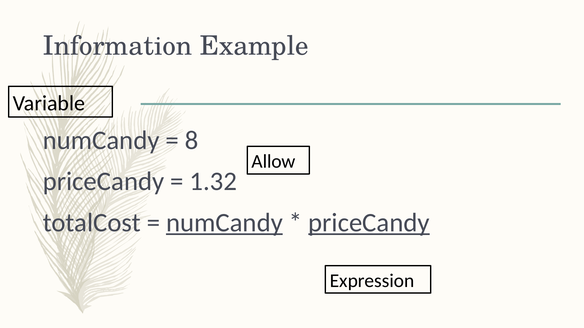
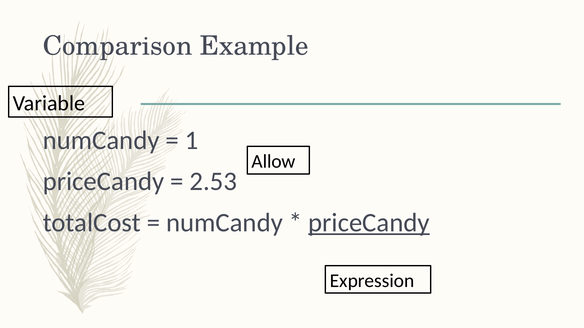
Information: Information -> Comparison
8: 8 -> 1
1.32: 1.32 -> 2.53
numCandy at (224, 223) underline: present -> none
